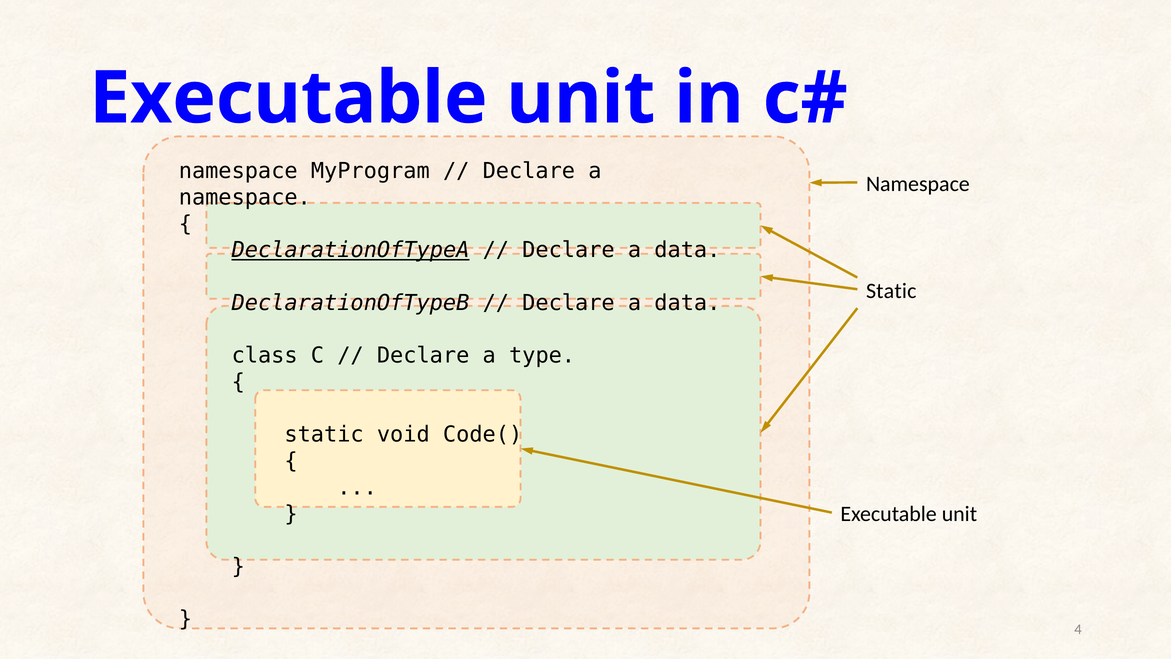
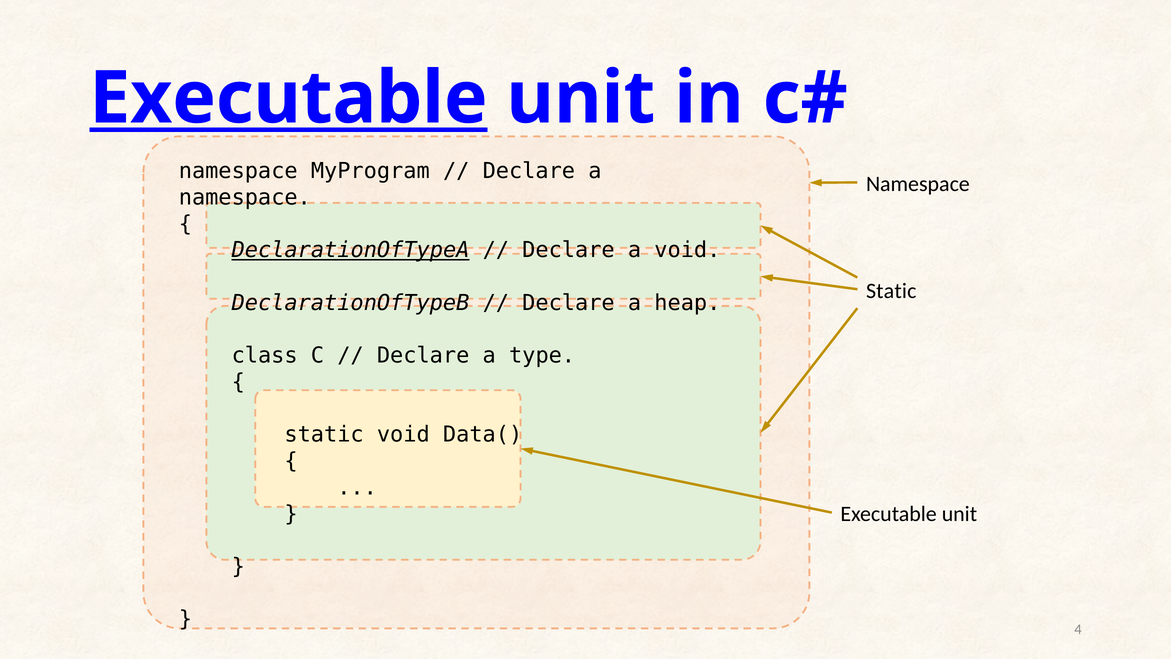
Executable at (288, 98) underline: none -> present
data at (687, 250): data -> void
data at (687, 303): data -> heap
Code(: Code( -> Data(
